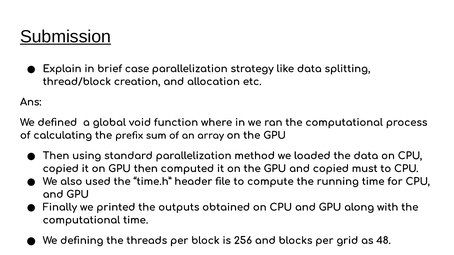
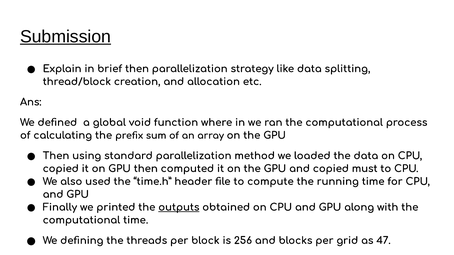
brief case: case -> then
outputs underline: none -> present
48: 48 -> 47
